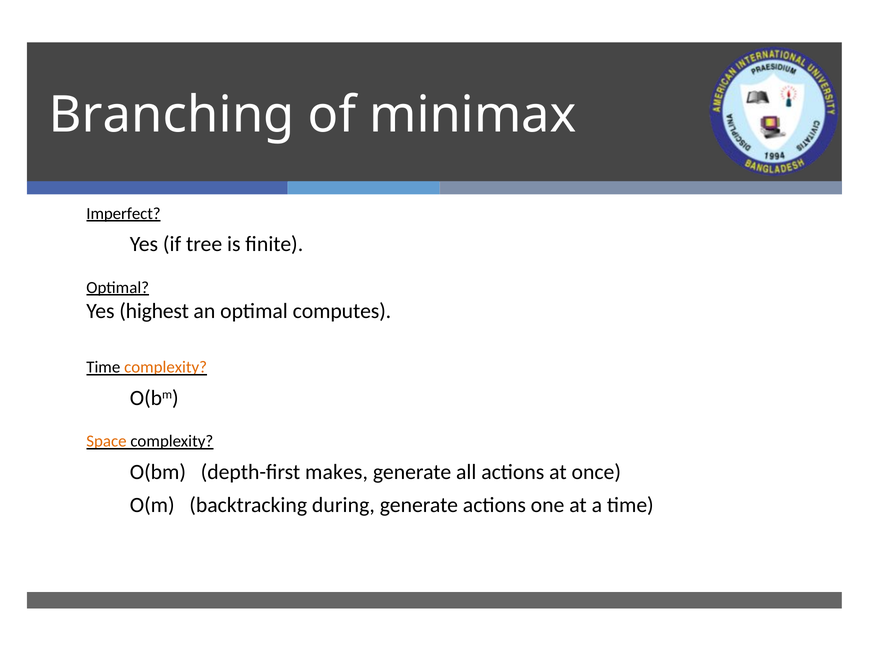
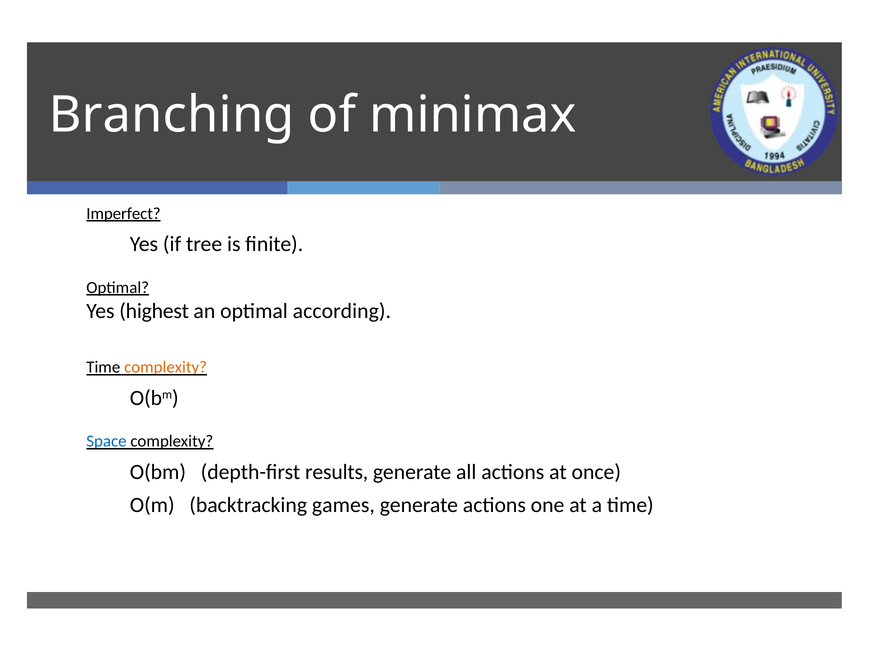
computes: computes -> according
Space colour: orange -> blue
makes: makes -> results
during: during -> games
